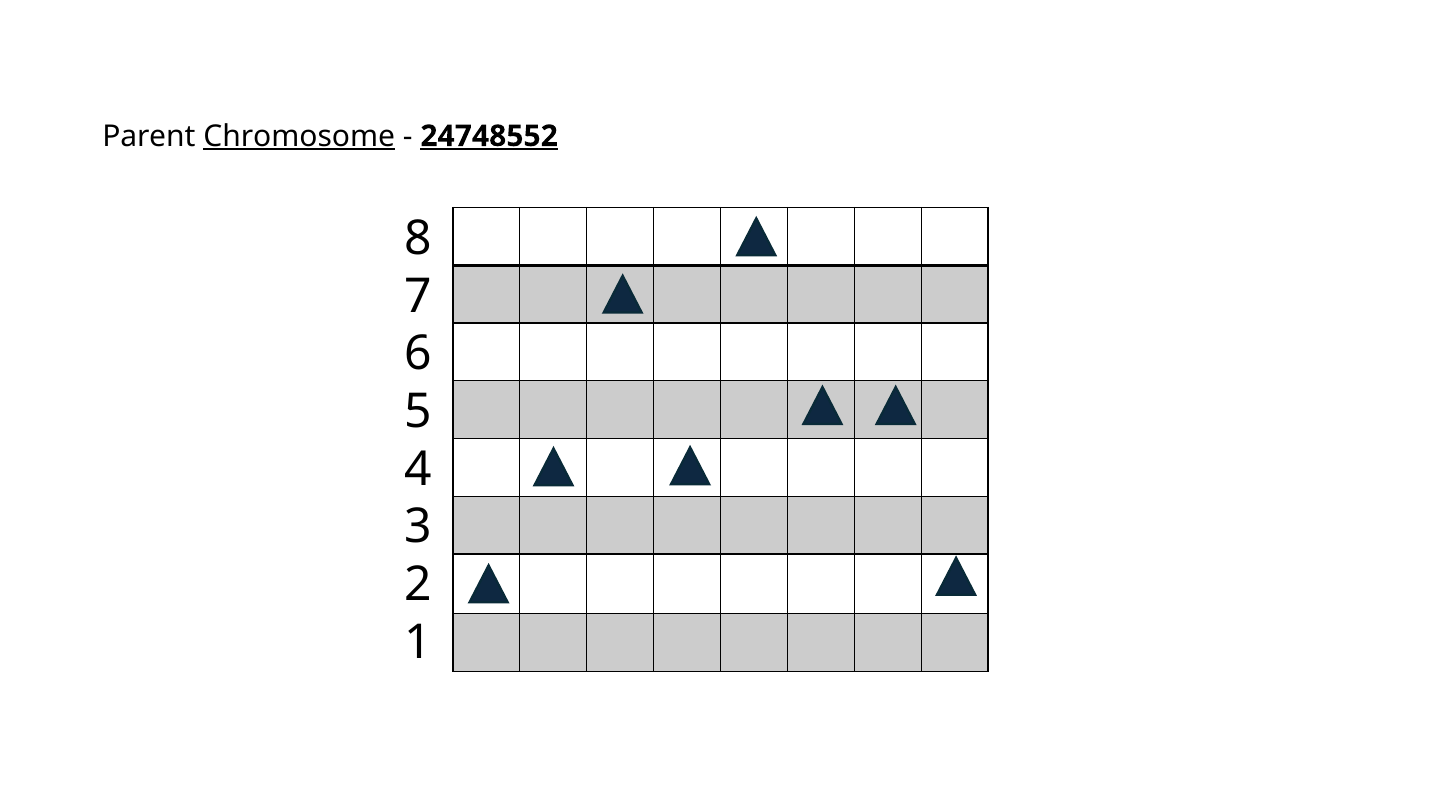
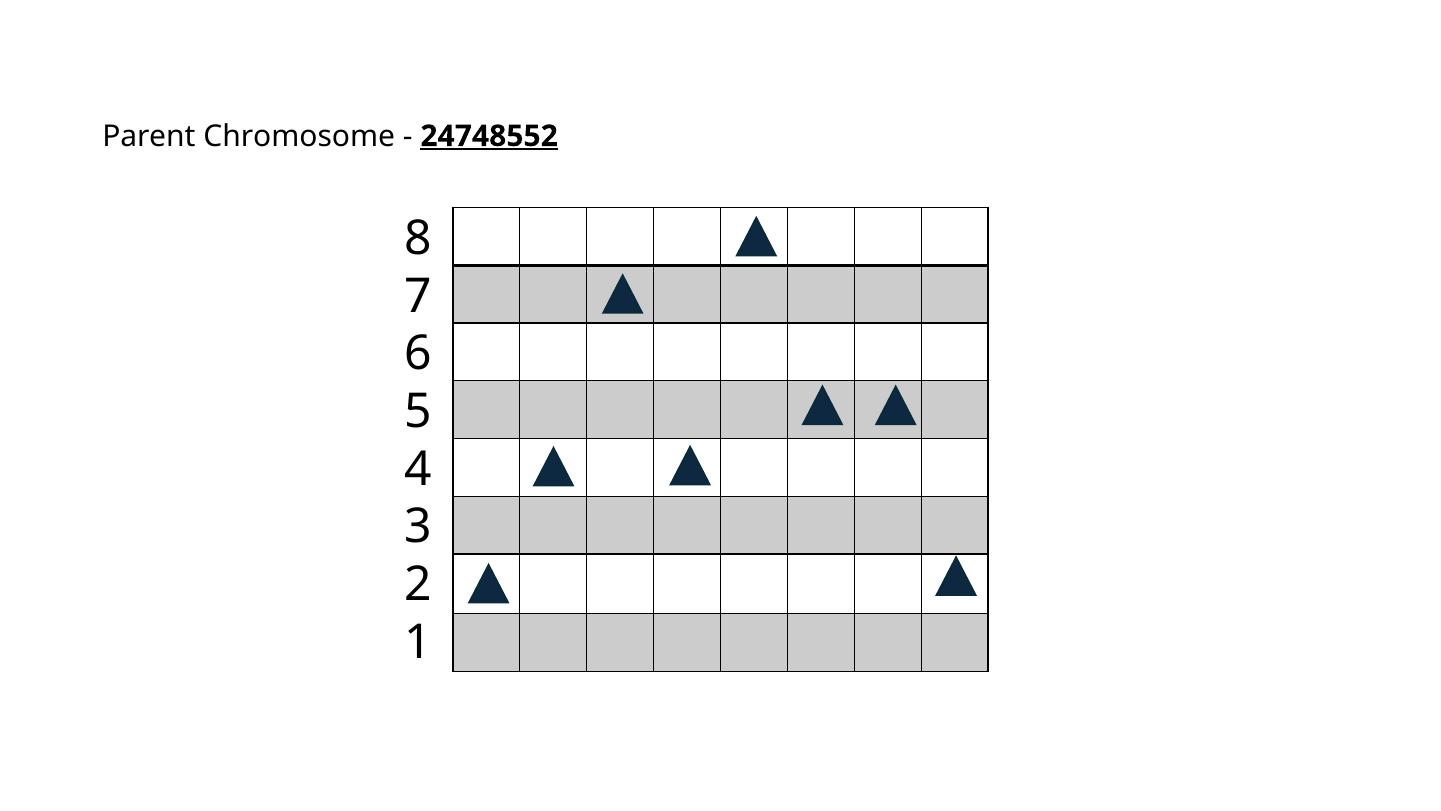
Chromosome underline: present -> none
